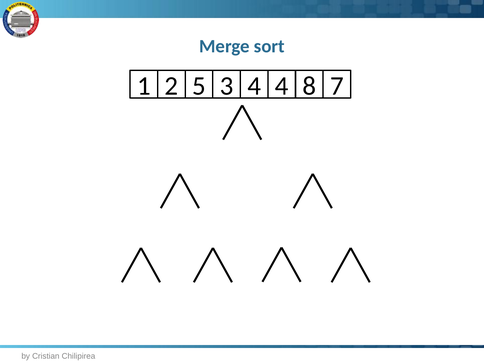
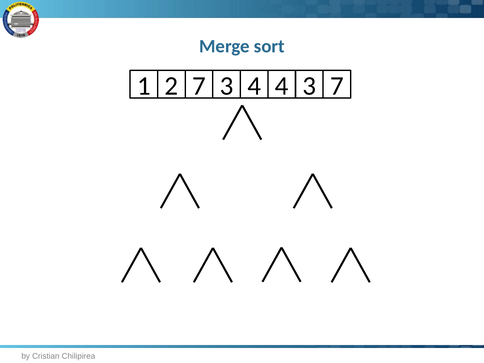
1 5: 5 -> 7
4 8: 8 -> 3
